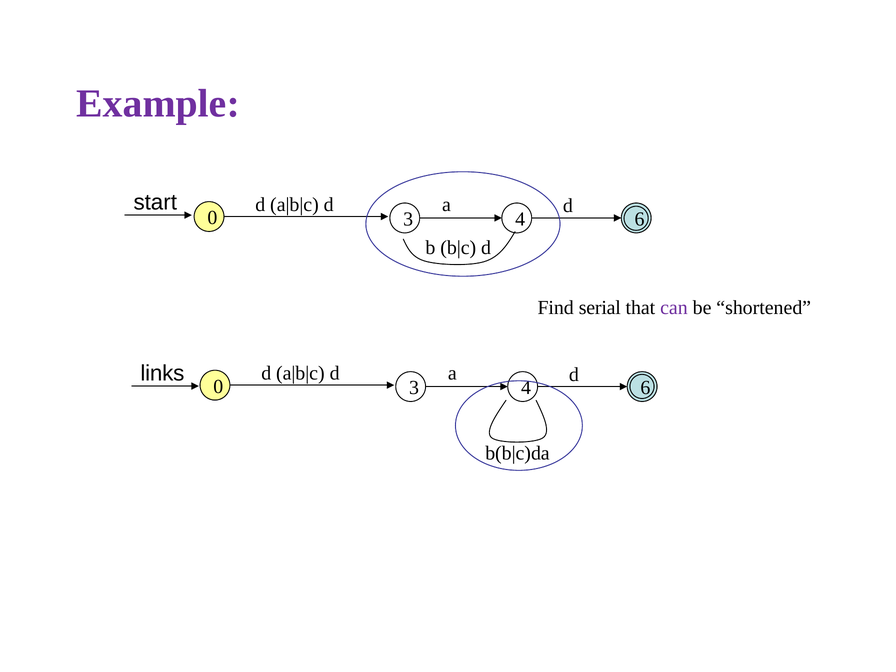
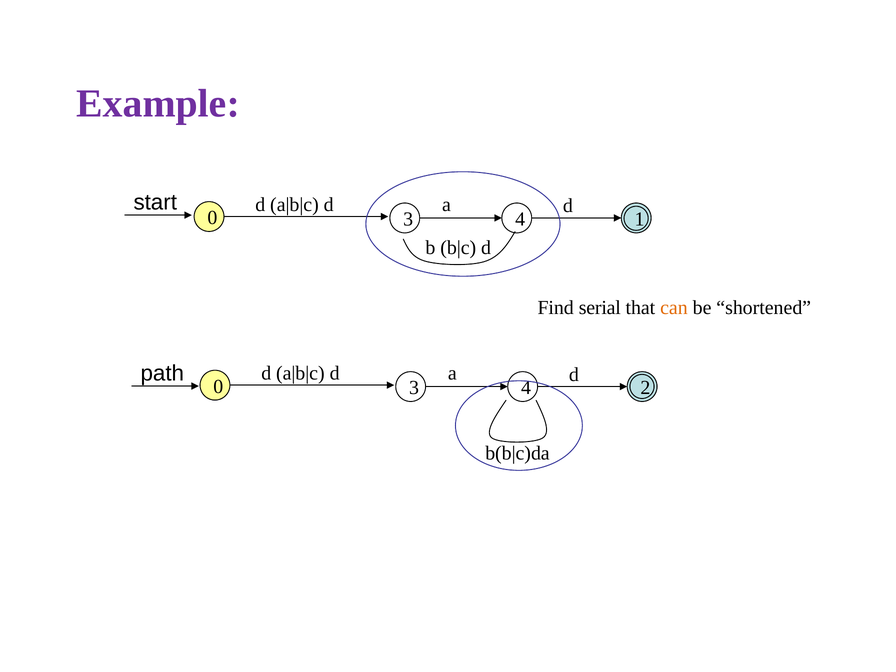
6 at (640, 219): 6 -> 1
can colour: purple -> orange
links: links -> path
6 at (645, 388): 6 -> 2
